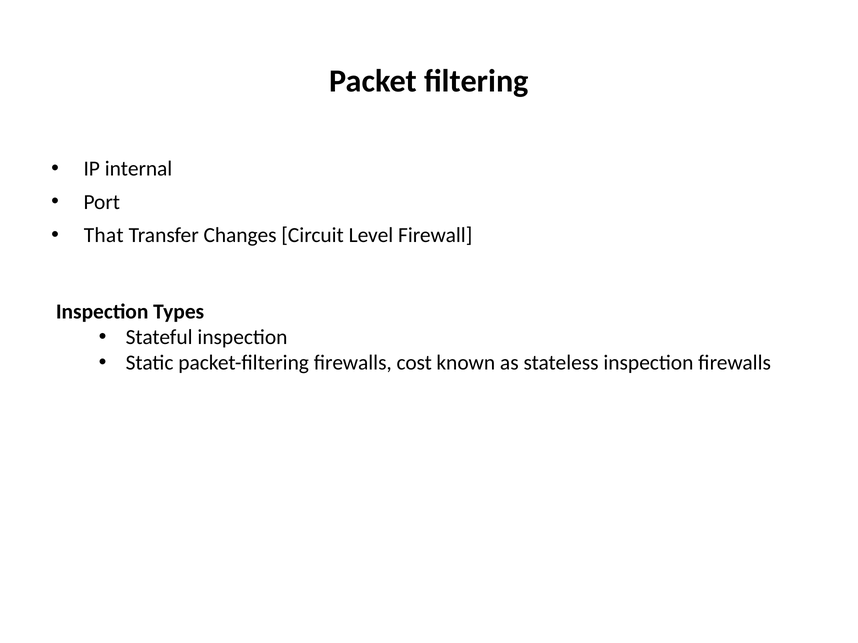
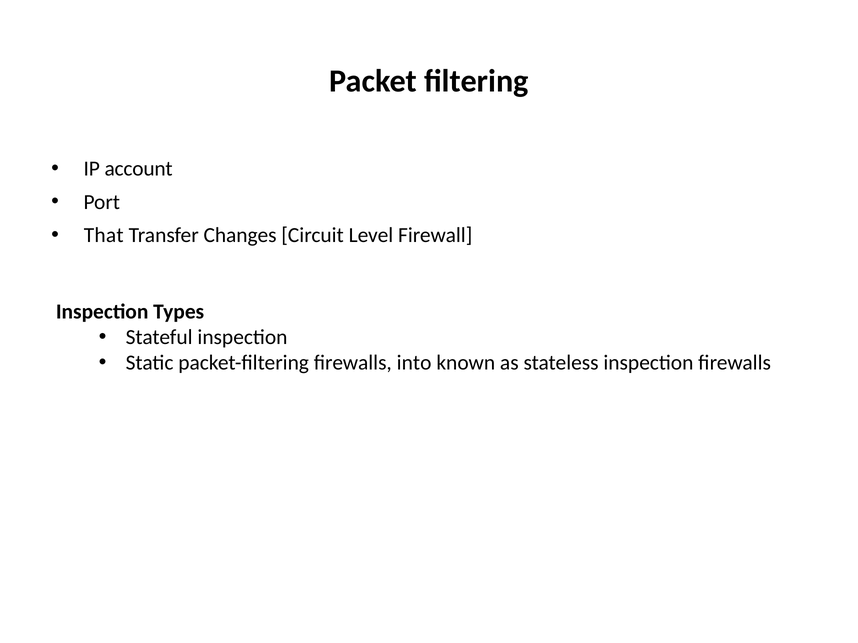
internal: internal -> account
cost: cost -> into
